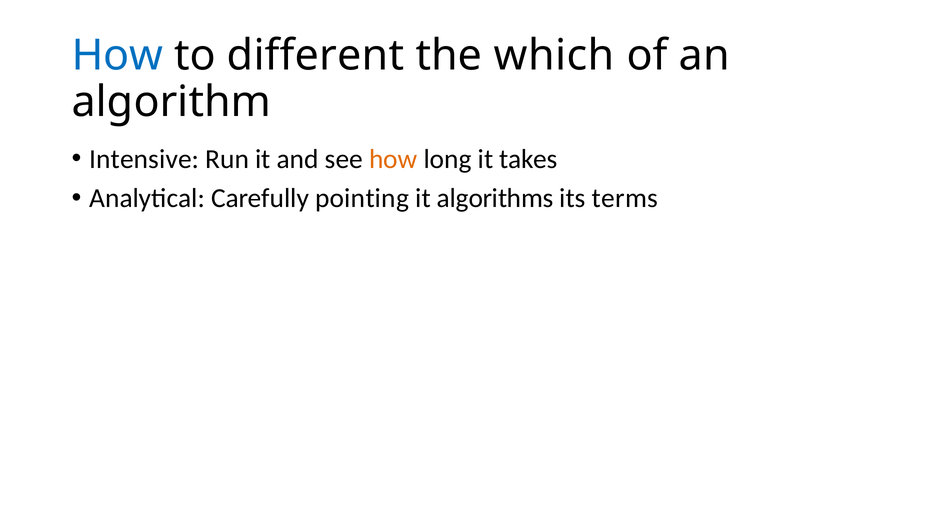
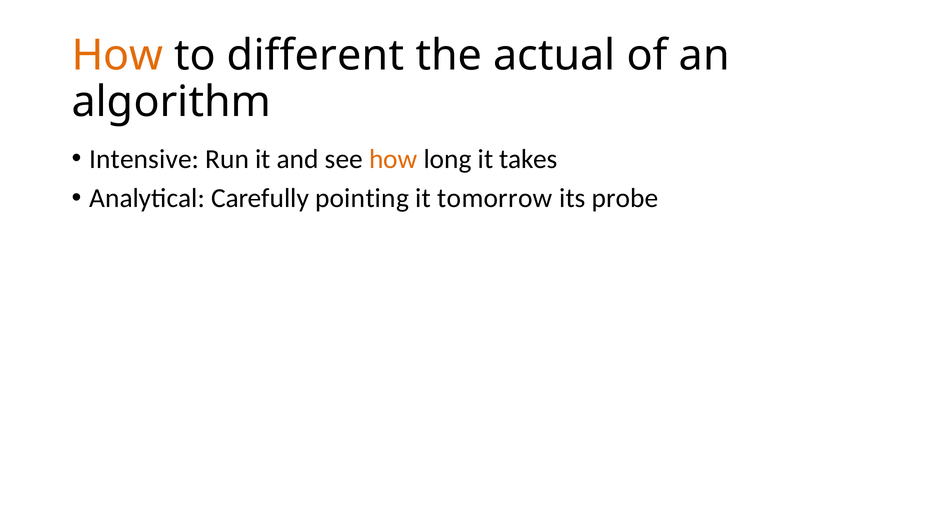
How at (117, 56) colour: blue -> orange
which: which -> actual
algorithms: algorithms -> tomorrow
terms: terms -> probe
